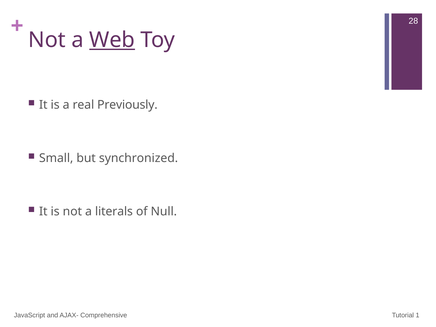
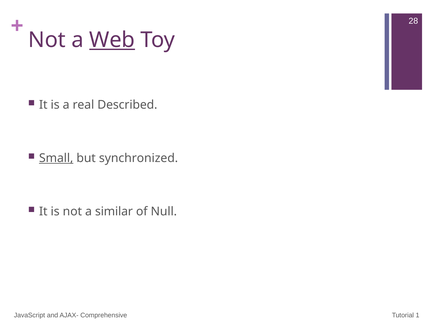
Previously: Previously -> Described
Small underline: none -> present
literals: literals -> similar
